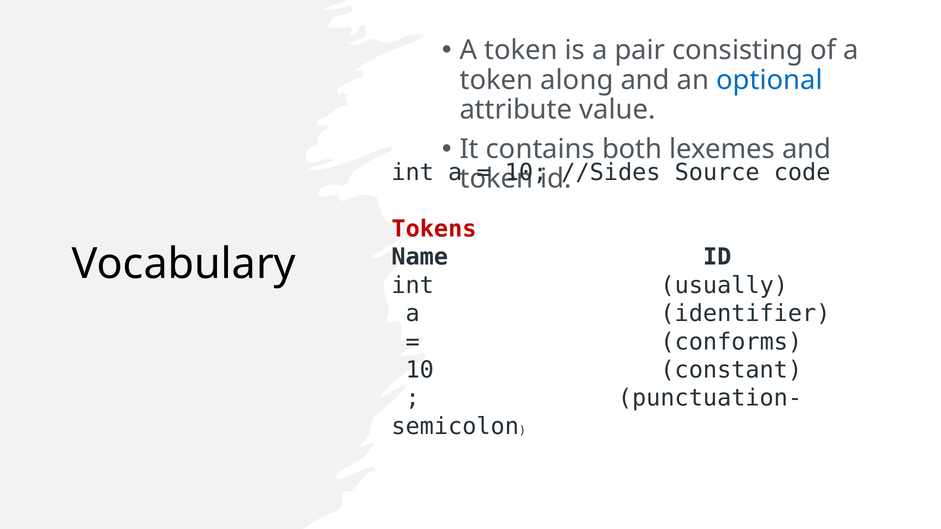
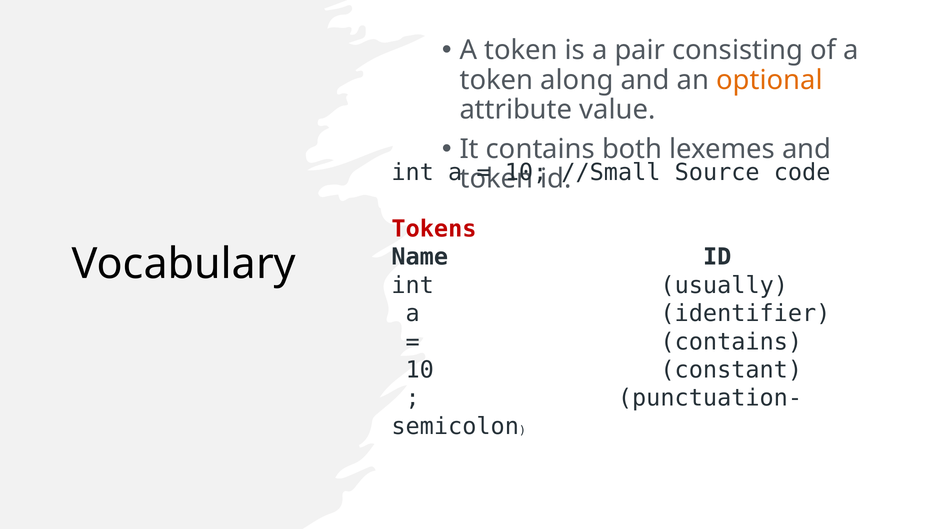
optional colour: blue -> orange
//Sides: //Sides -> //Small
conforms at (731, 342): conforms -> contains
